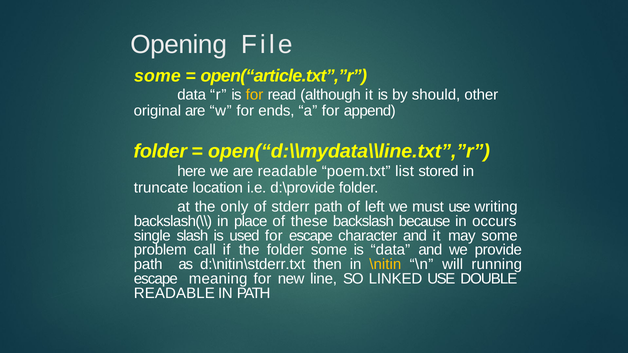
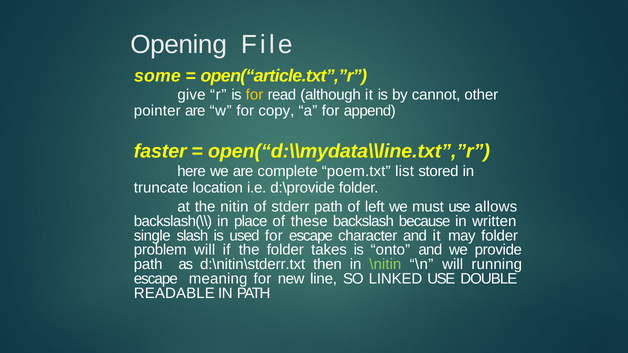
data at (192, 95): data -> give
should: should -> cannot
original: original -> pointer
ends: ends -> copy
folder at (160, 152): folder -> faster
are readable: readable -> complete
only: only -> nitin
writing: writing -> allows
occurs: occurs -> written
may some: some -> folder
problem call: call -> will
folder some: some -> takes
is data: data -> onto
\nitin colour: yellow -> light green
